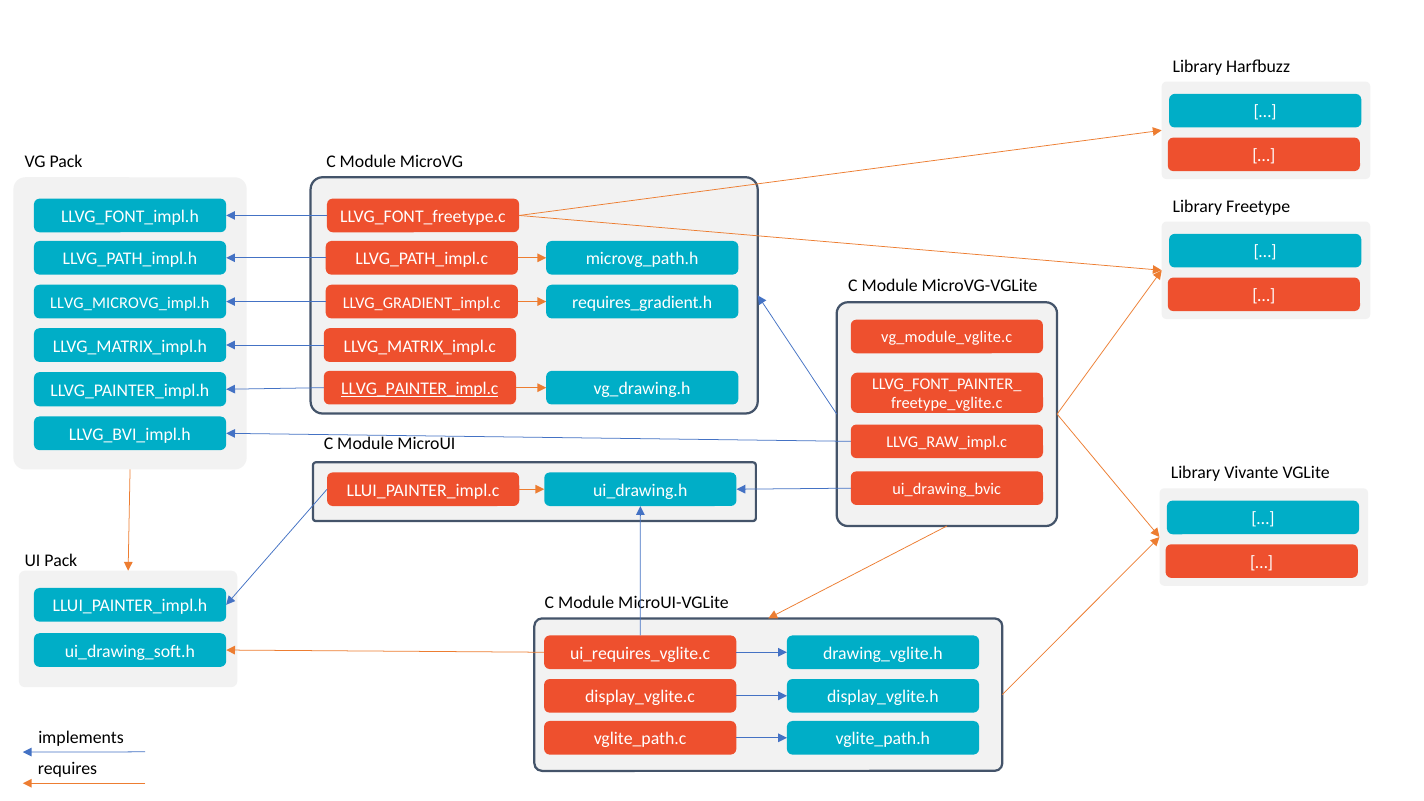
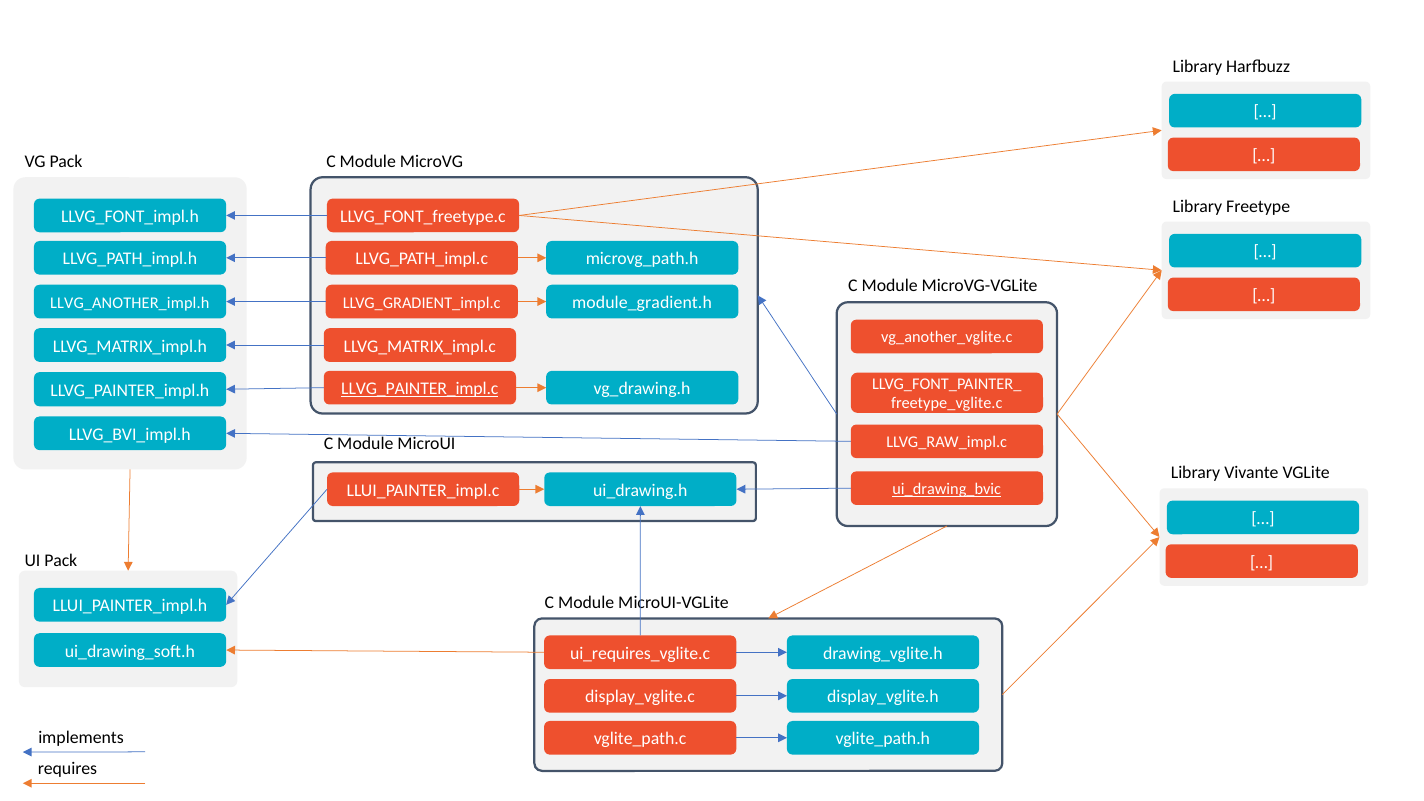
LLVG_MICROVG_impl.h: LLVG_MICROVG_impl.h -> LLVG_ANOTHER_impl.h
requires_gradient.h: requires_gradient.h -> module_gradient.h
vg_module_vglite.c: vg_module_vglite.c -> vg_another_vglite.c
ui_drawing_bvic underline: none -> present
